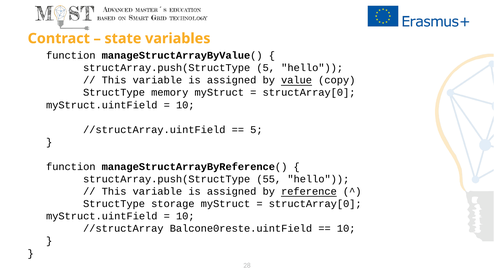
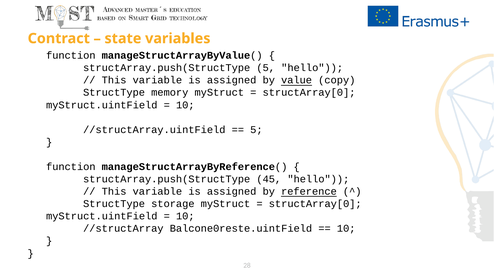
55: 55 -> 45
